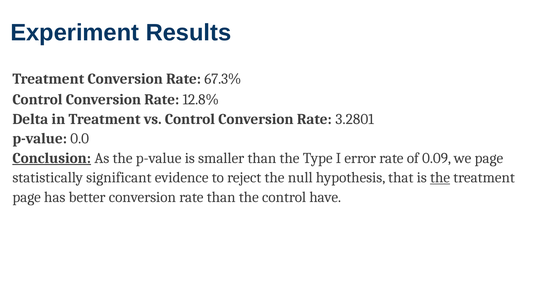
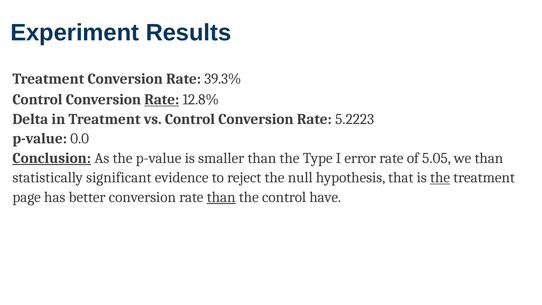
67.3%: 67.3% -> 39.3%
Rate at (162, 99) underline: none -> present
3.2801: 3.2801 -> 5.2223
0.09: 0.09 -> 5.05
we page: page -> than
than at (221, 197) underline: none -> present
